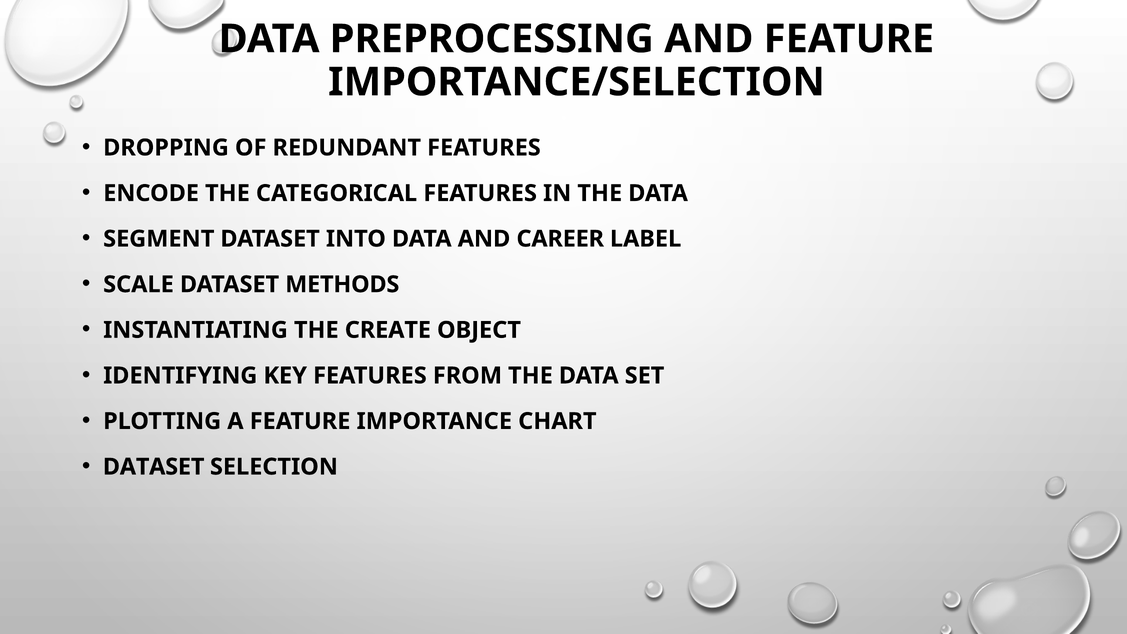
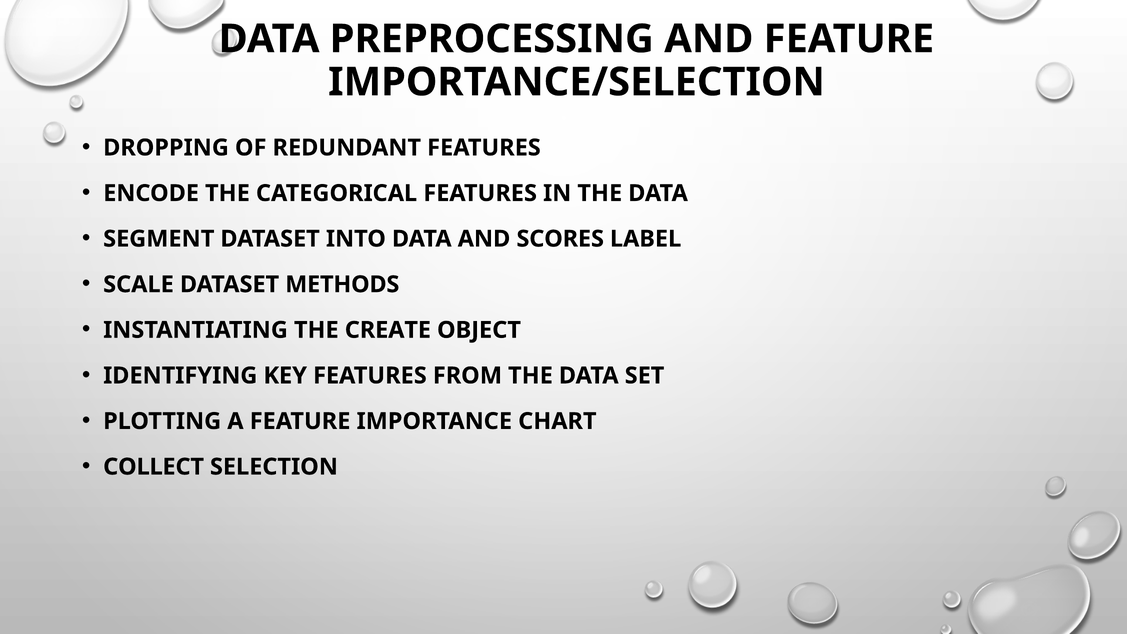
CAREER: CAREER -> SCORES
DATASET at (154, 467): DATASET -> COLLECT
